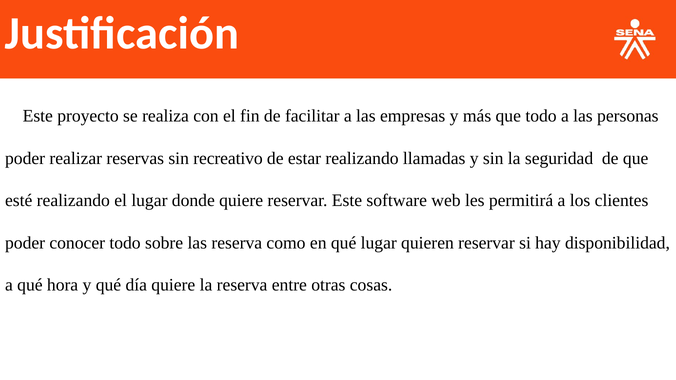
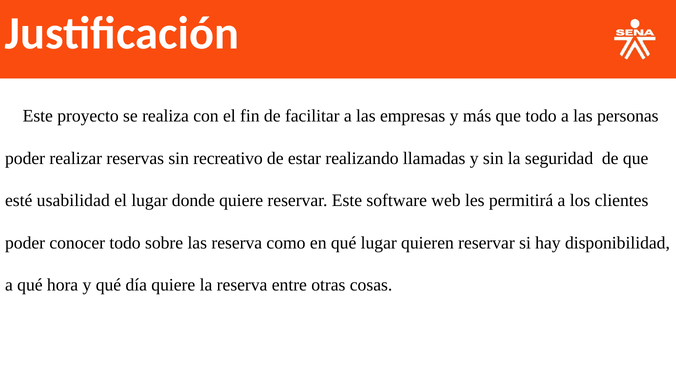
esté realizando: realizando -> usabilidad
